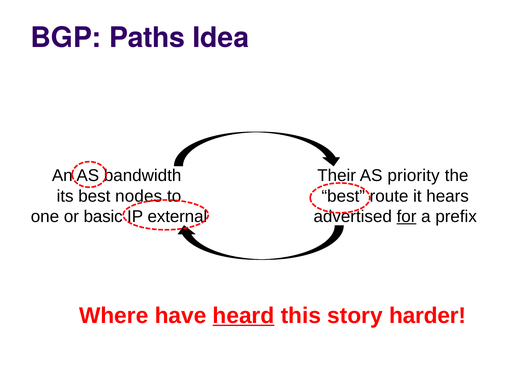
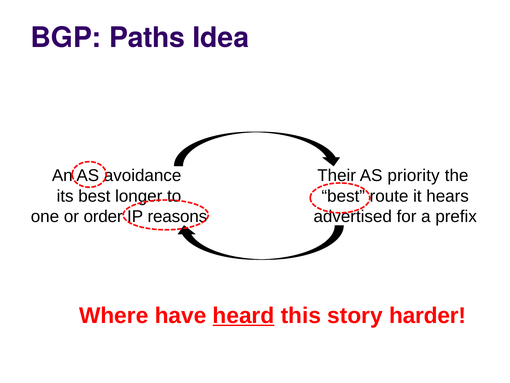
bandwidth: bandwidth -> avoidance
nodes: nodes -> longer
basic: basic -> order
external: external -> reasons
for underline: present -> none
